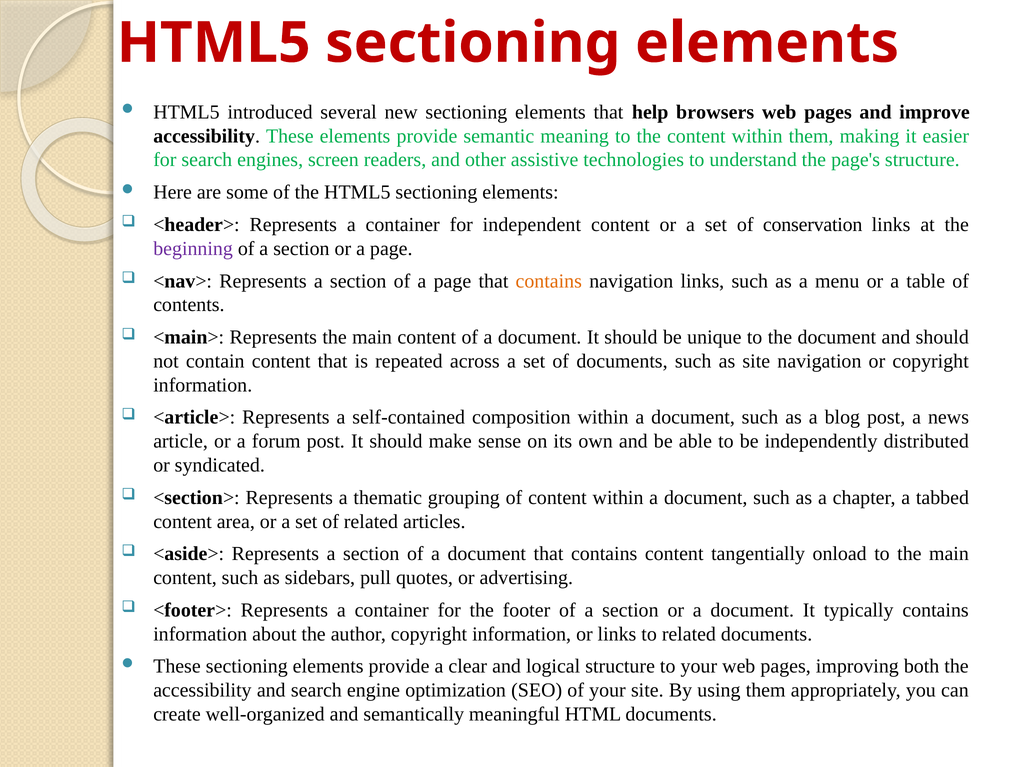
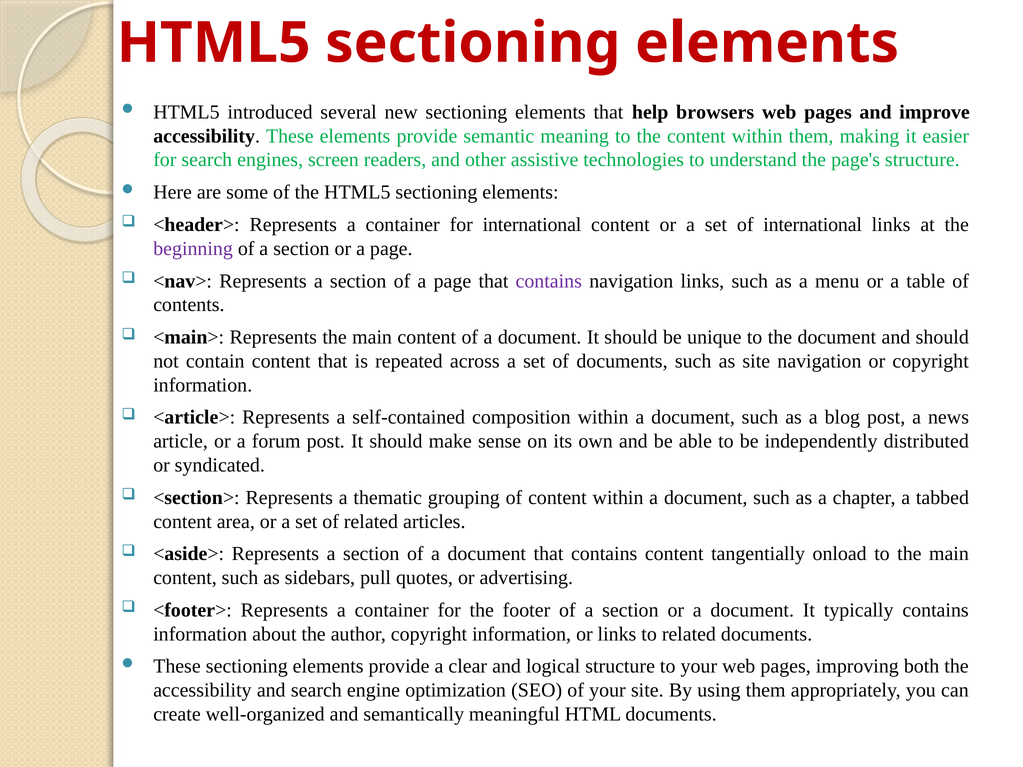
for independent: independent -> international
of conservation: conservation -> international
contains at (549, 281) colour: orange -> purple
